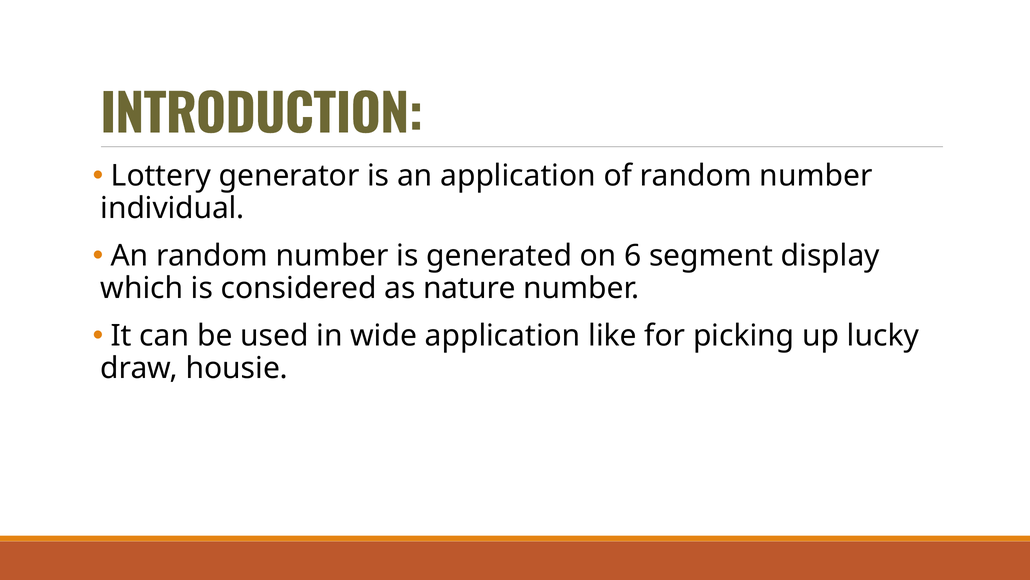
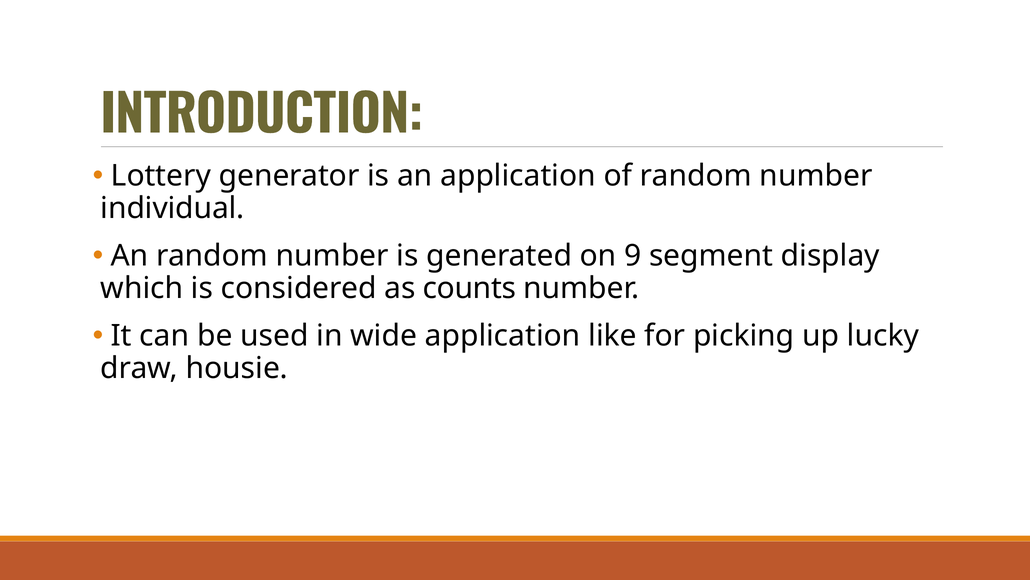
6: 6 -> 9
nature: nature -> counts
